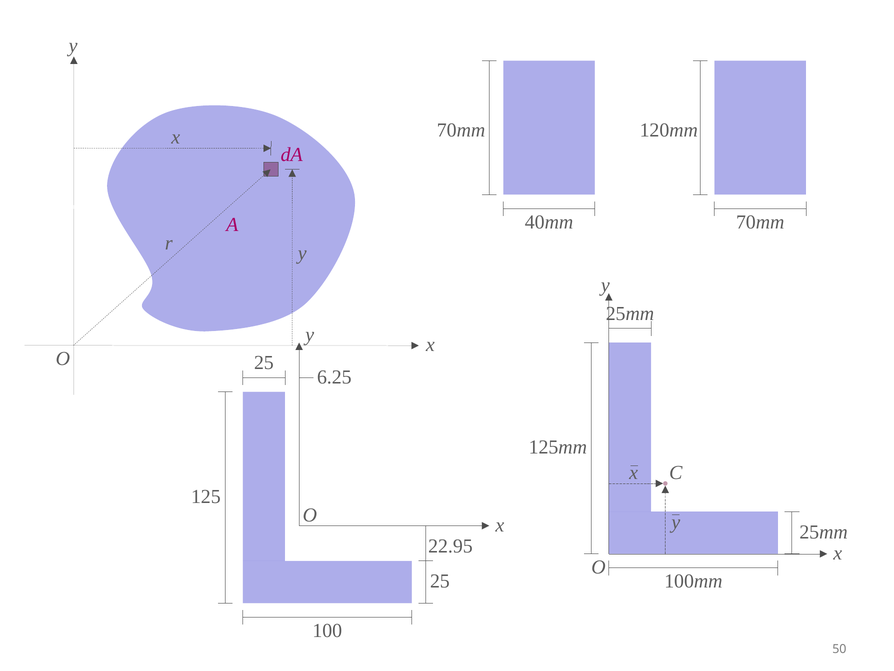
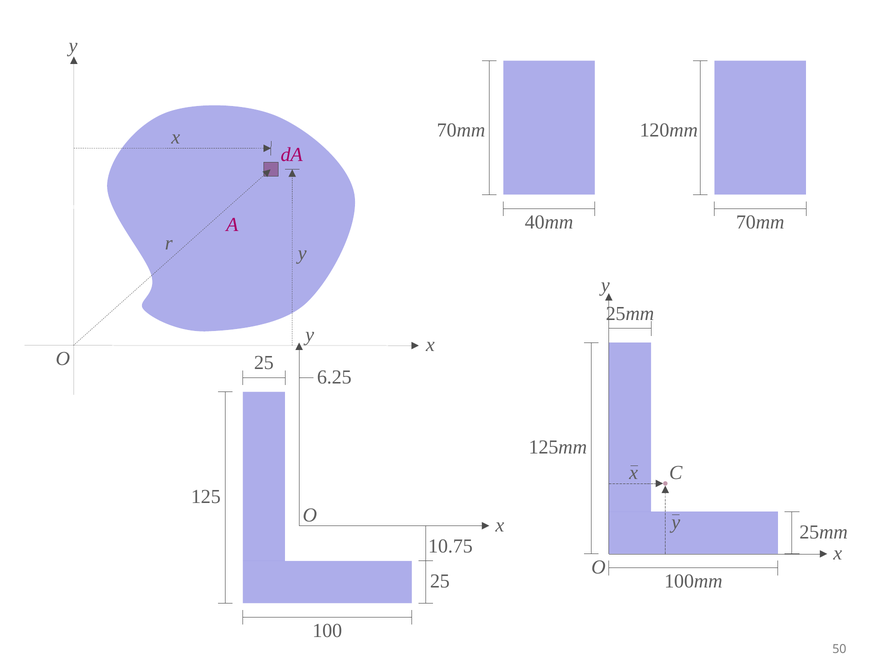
22.95: 22.95 -> 10.75
